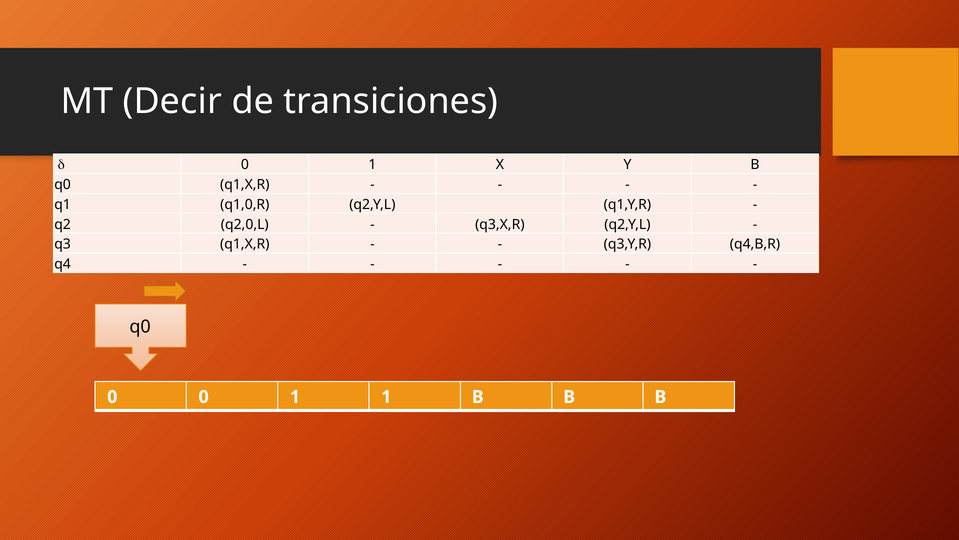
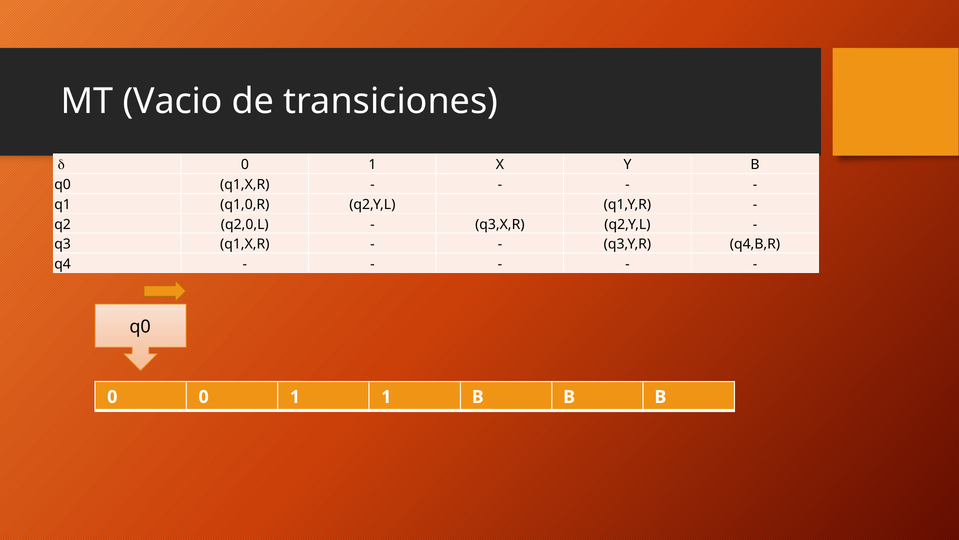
Decir: Decir -> Vacio
